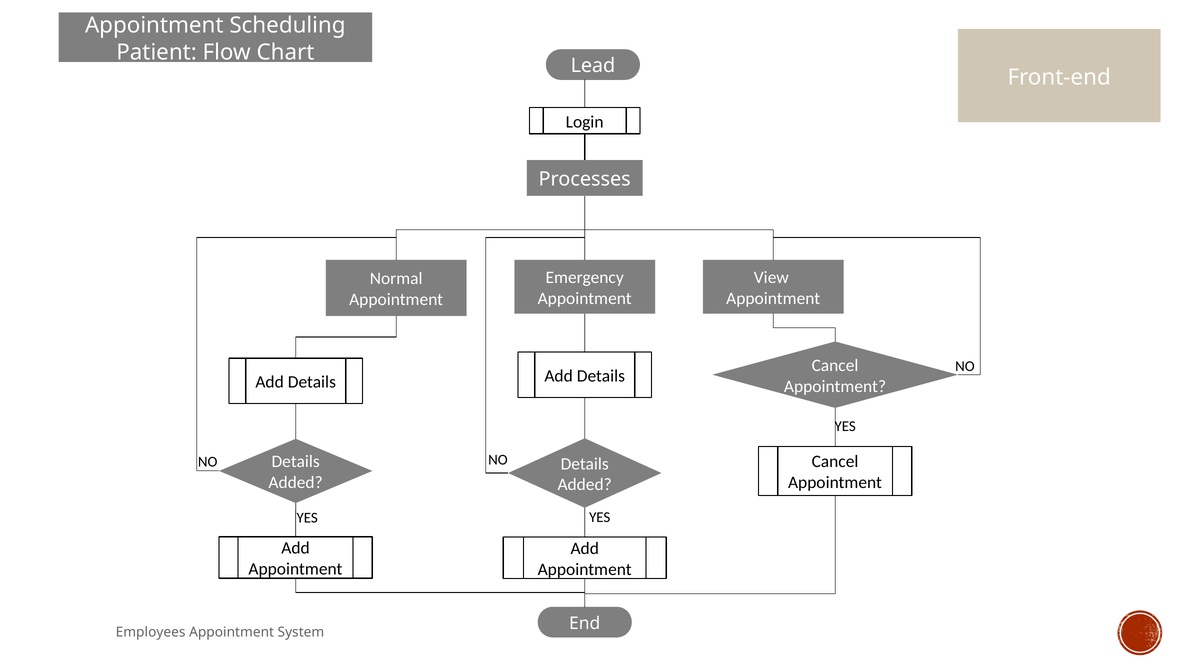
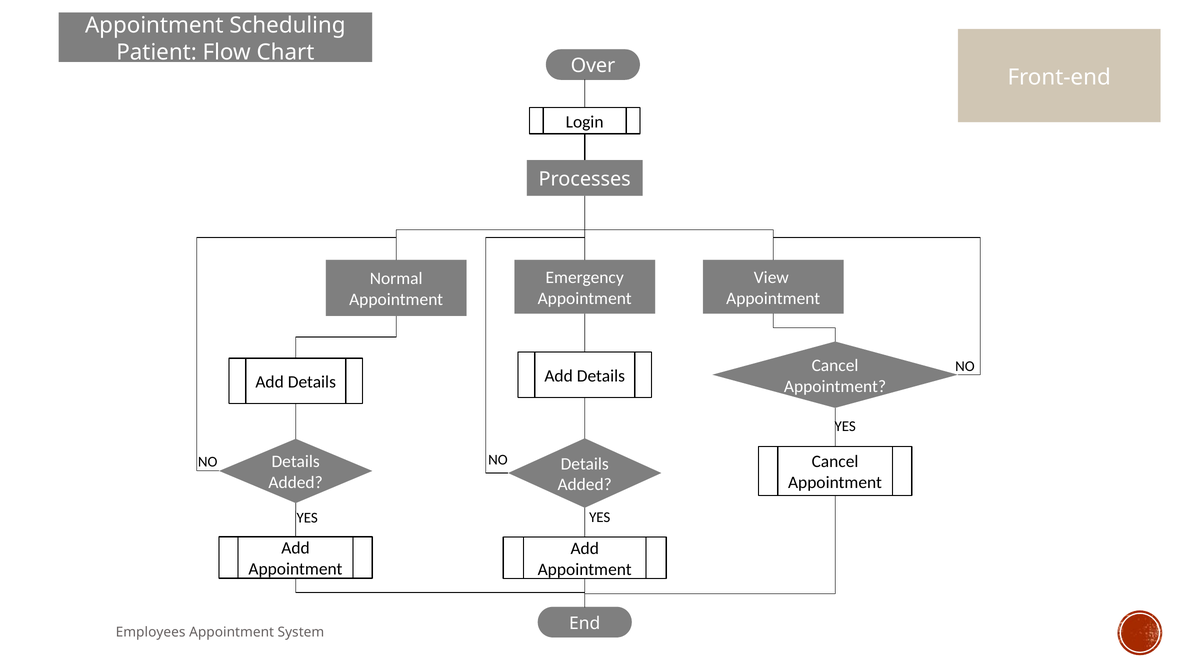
Lead: Lead -> Over
